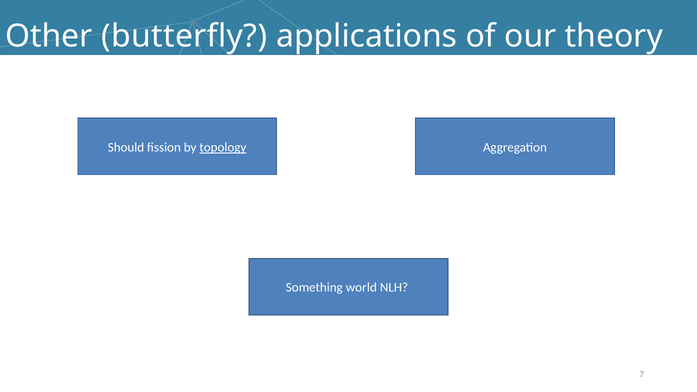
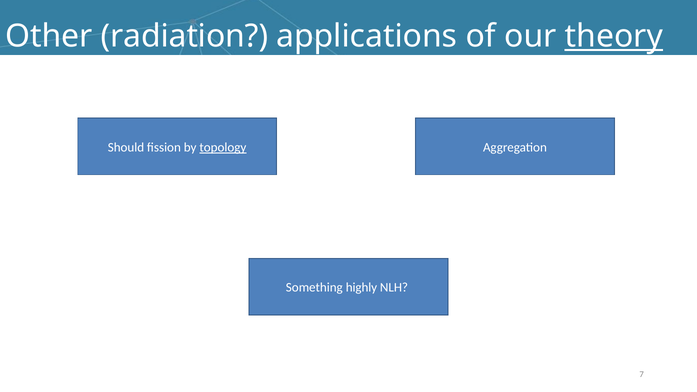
butterfly: butterfly -> radiation
theory underline: none -> present
world: world -> highly
